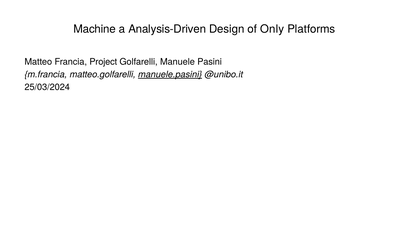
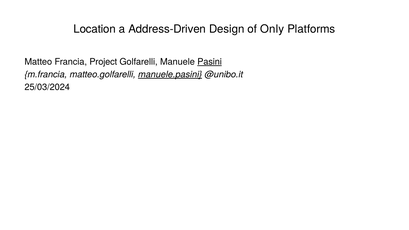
Machine: Machine -> Location
Analysis-Driven: Analysis-Driven -> Address-Driven
Pasini underline: none -> present
